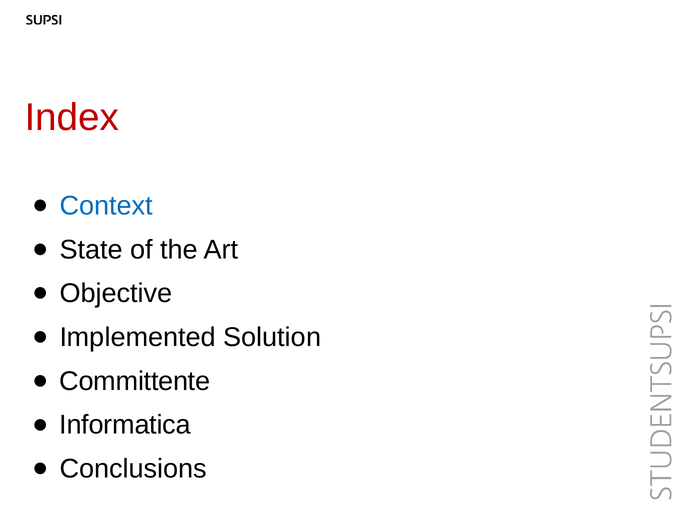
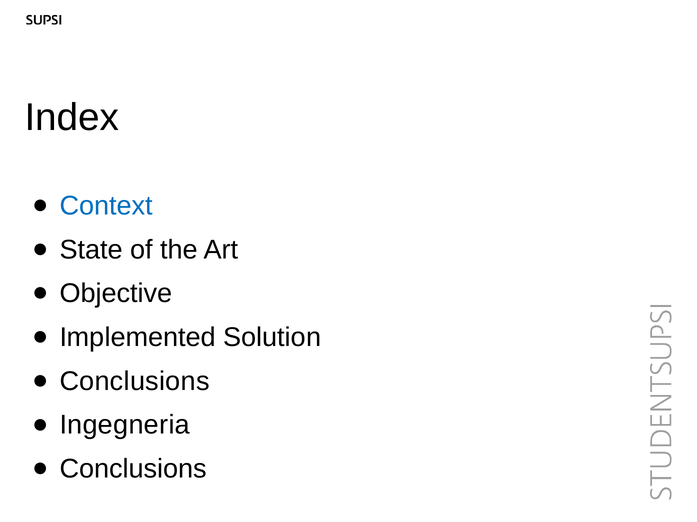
Index colour: red -> black
Committente at (135, 382): Committente -> Conclusions
Informatica: Informatica -> Ingegneria
